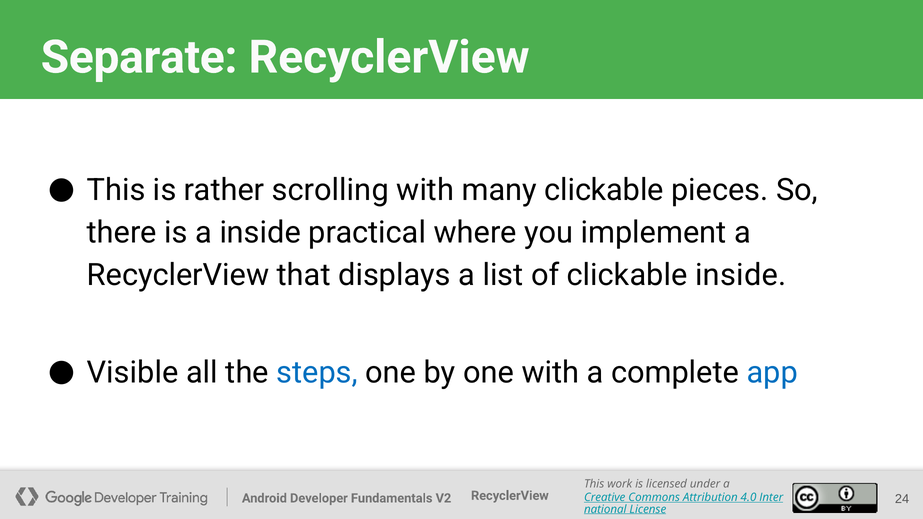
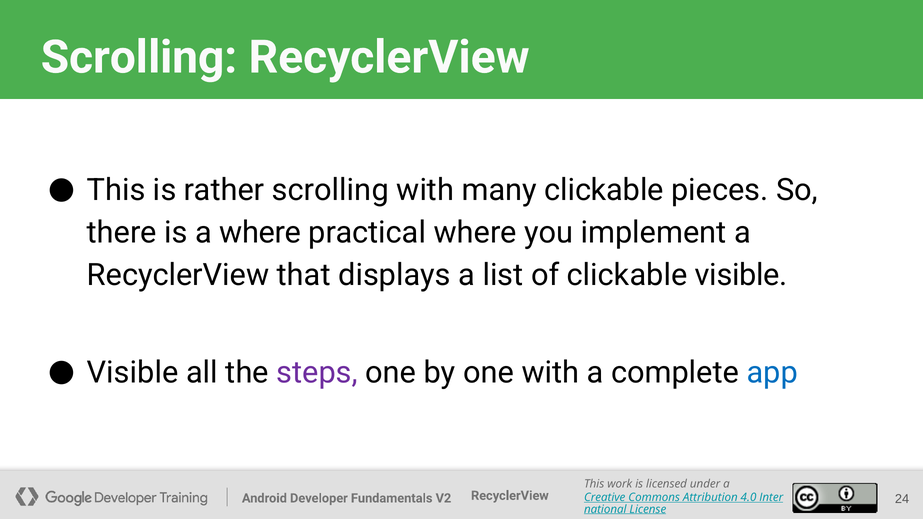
Separate at (139, 57): Separate -> Scrolling
a inside: inside -> where
clickable inside: inside -> visible
steps colour: blue -> purple
